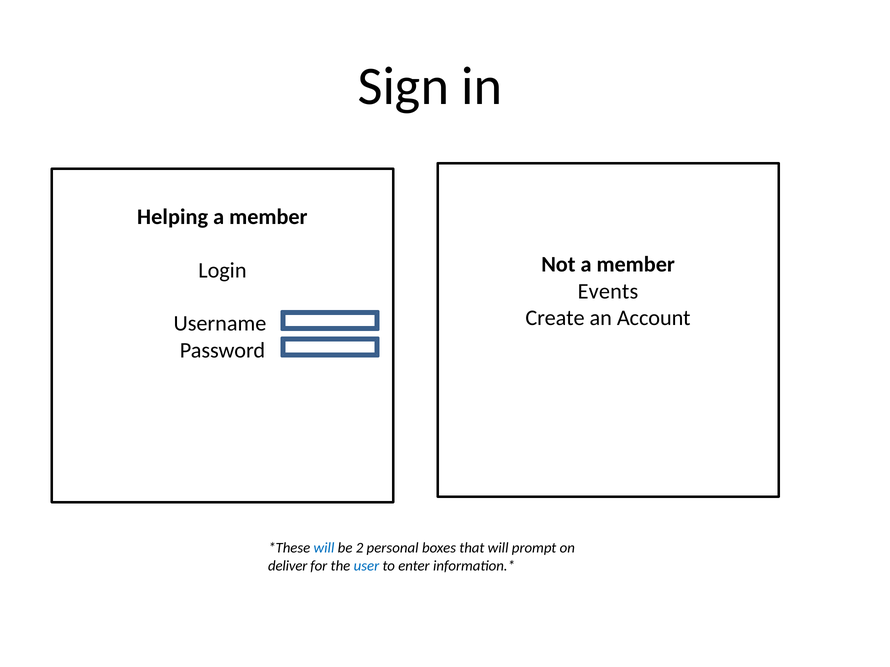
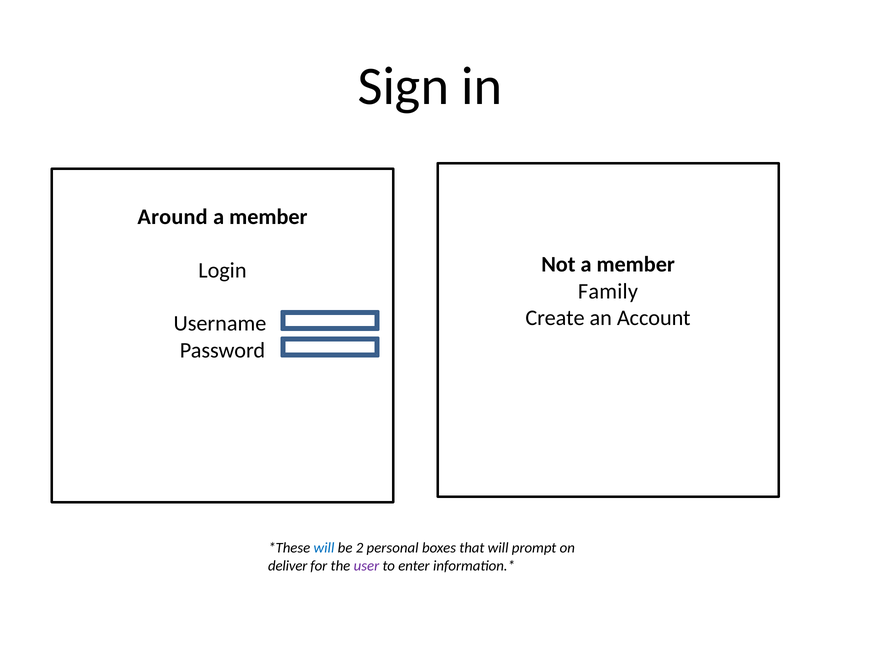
Helping: Helping -> Around
Events: Events -> Family
user colour: blue -> purple
